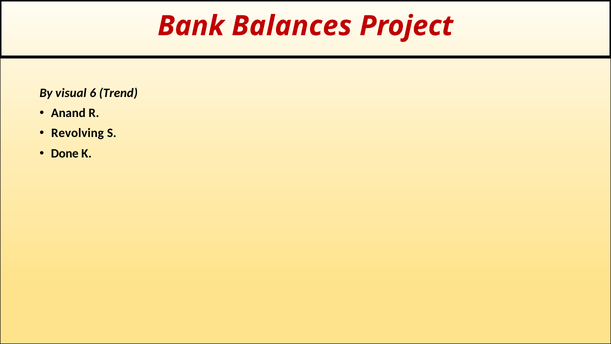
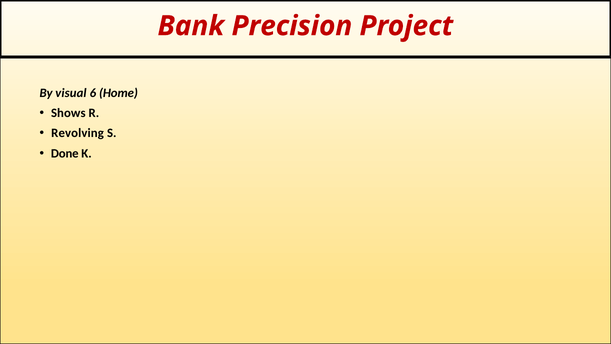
Balances: Balances -> Precision
Trend: Trend -> Home
Anand: Anand -> Shows
